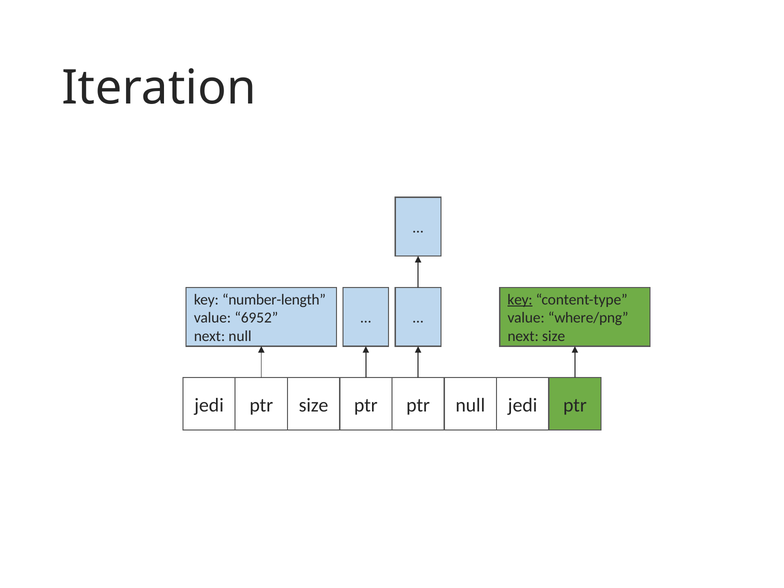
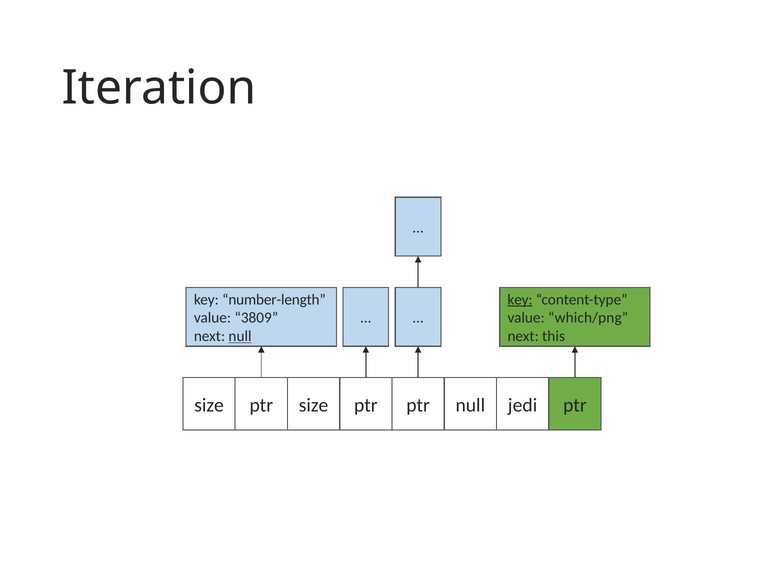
6952: 6952 -> 3809
where/png: where/png -> which/png
null at (240, 336) underline: none -> present
next size: size -> this
jedi at (209, 405): jedi -> size
